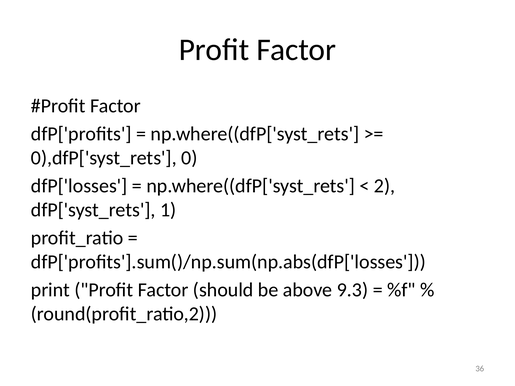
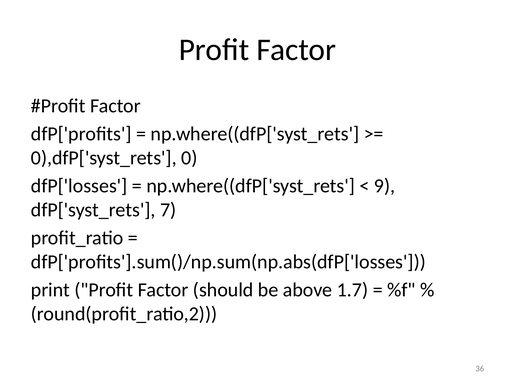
2: 2 -> 9
1: 1 -> 7
9.3: 9.3 -> 1.7
